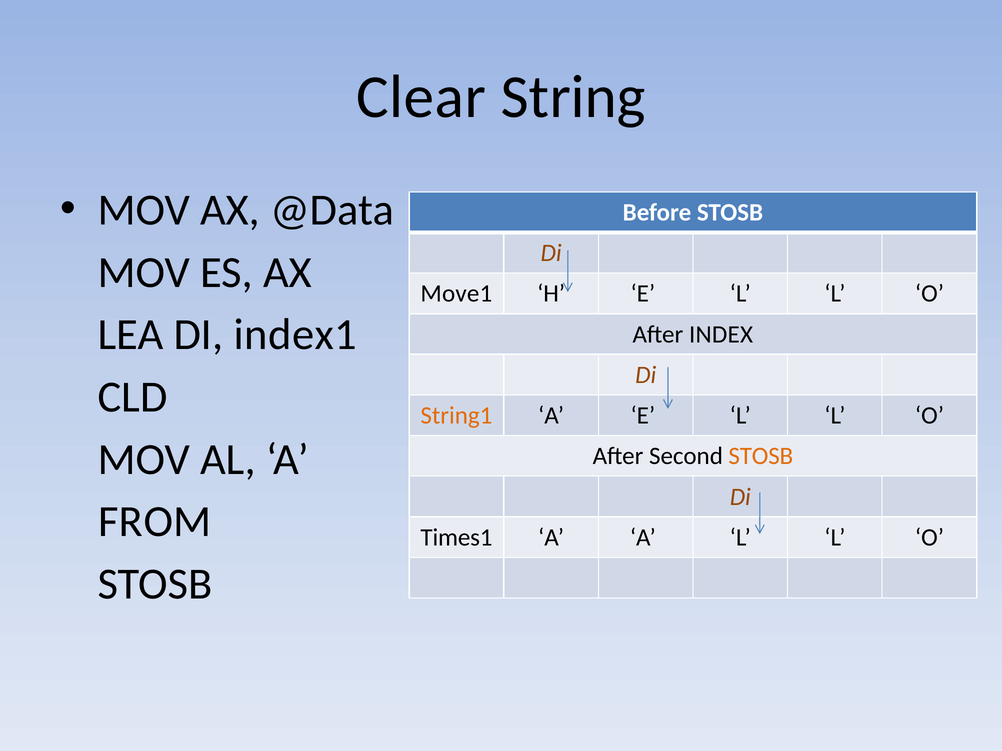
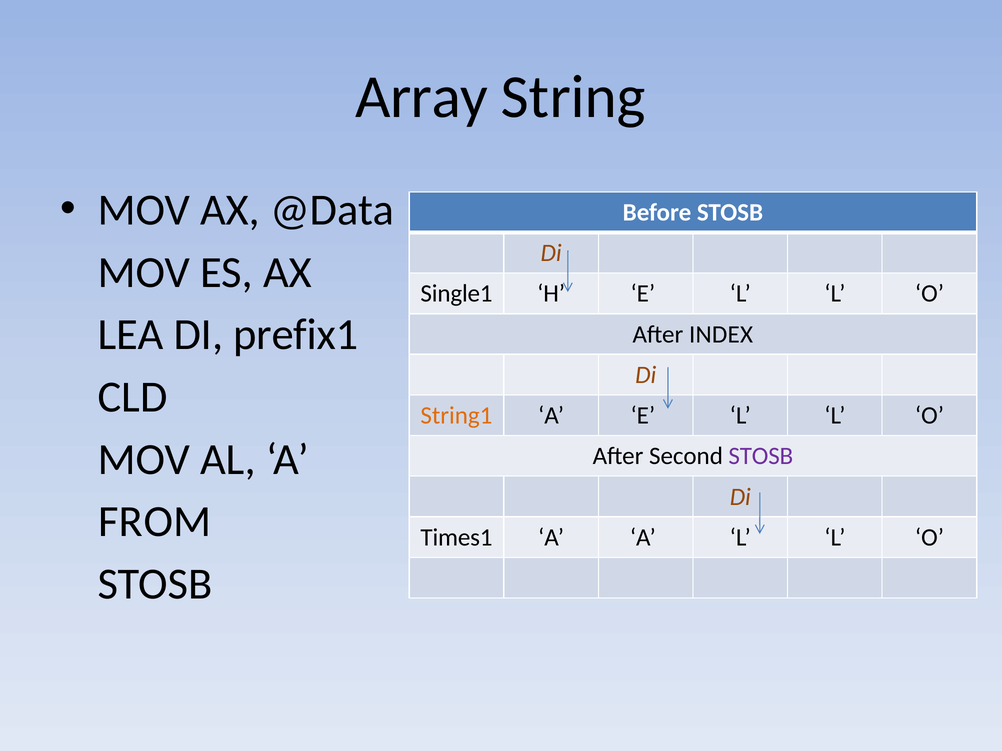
Clear: Clear -> Array
Move1: Move1 -> Single1
index1: index1 -> prefix1
STOSB at (761, 456) colour: orange -> purple
